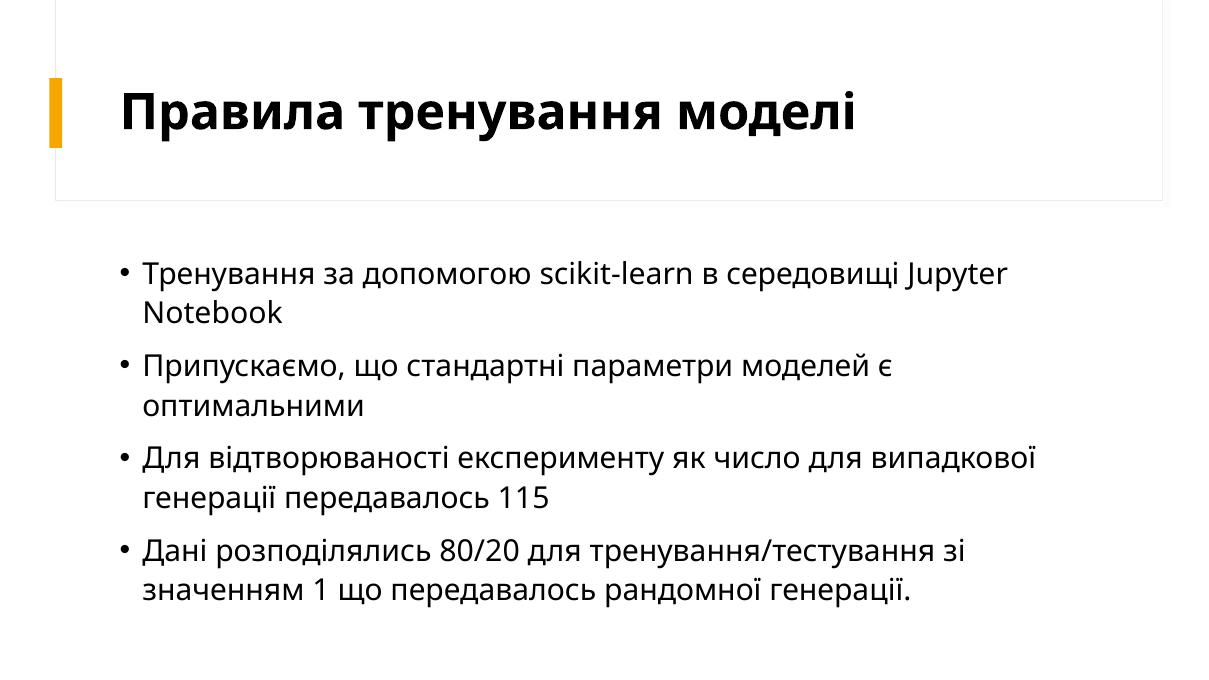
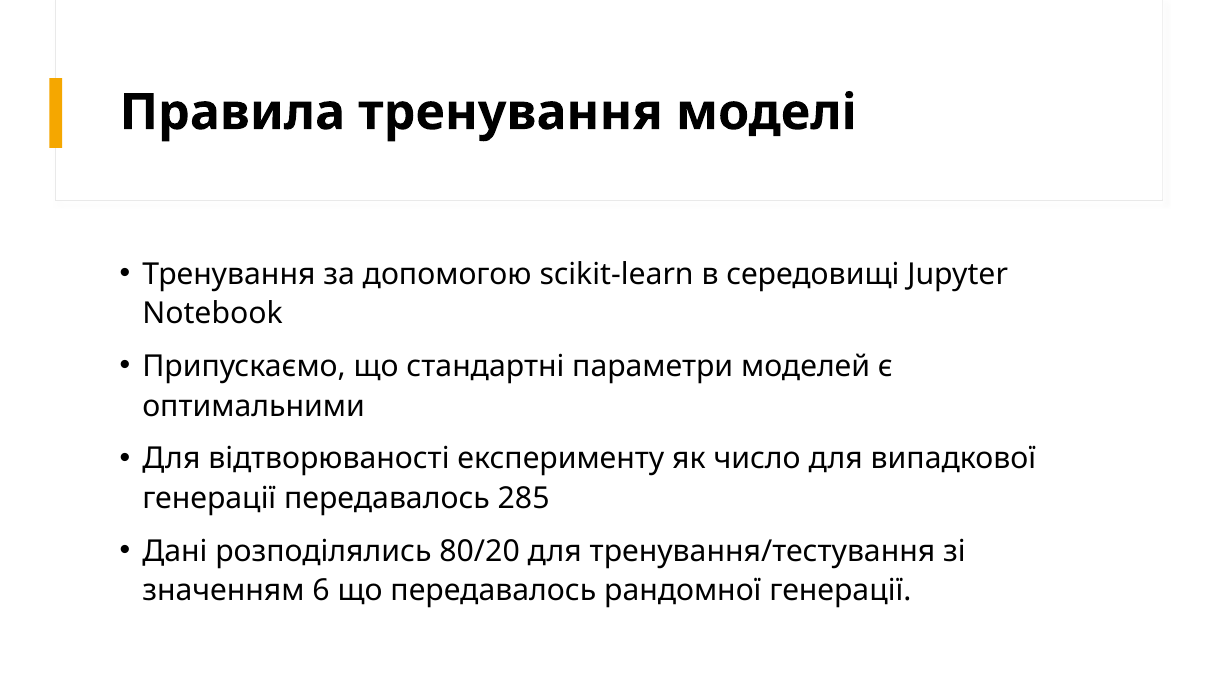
115: 115 -> 285
1: 1 -> 6
